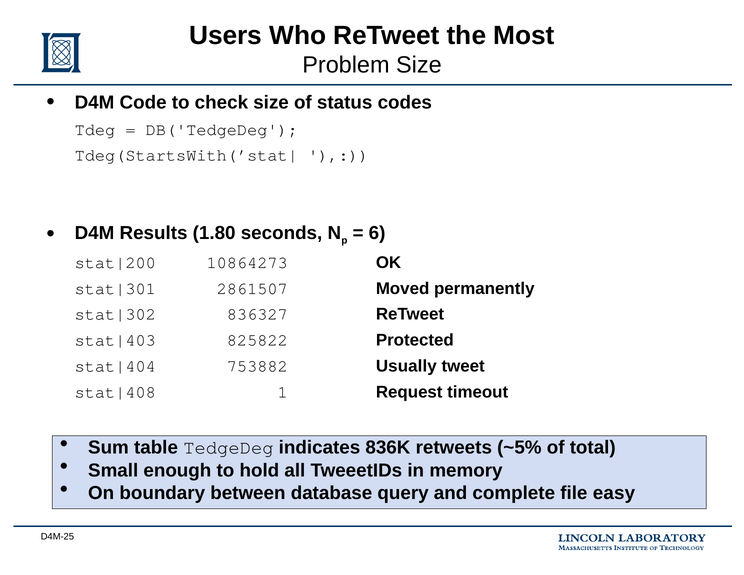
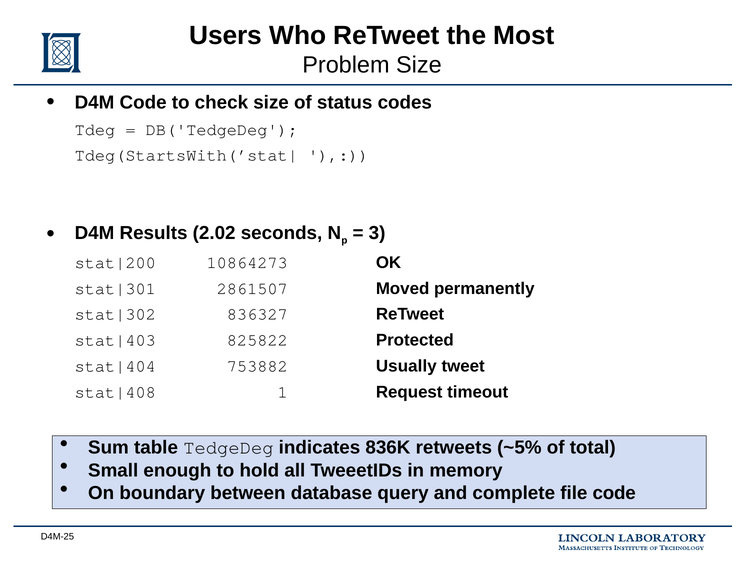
1.80: 1.80 -> 2.02
6: 6 -> 3
file easy: easy -> code
